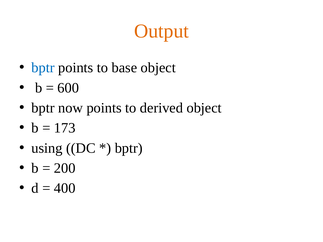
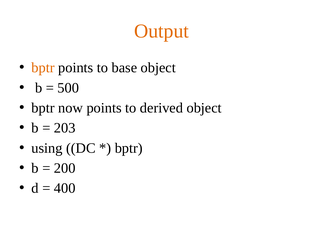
bptr at (43, 68) colour: blue -> orange
600: 600 -> 500
173: 173 -> 203
